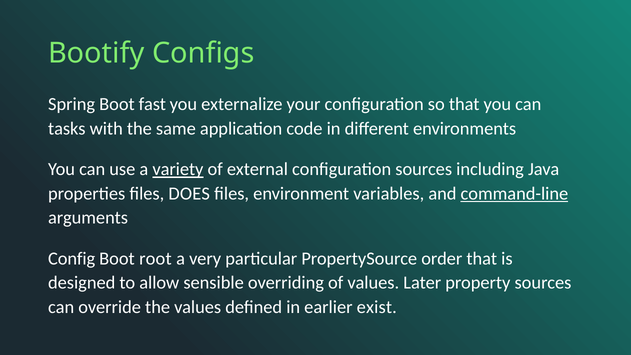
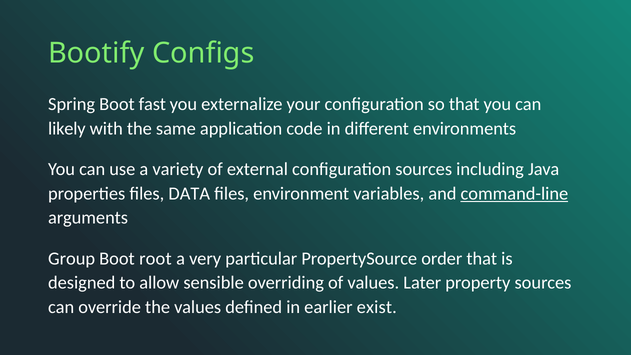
tasks: tasks -> likely
variety underline: present -> none
DOES: DOES -> DATA
Config: Config -> Group
